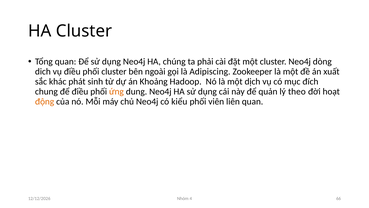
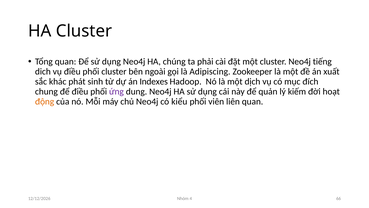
dòng: dòng -> tiếng
Khoảng: Khoảng -> Indexes
ứng colour: orange -> purple
theo: theo -> kiếm
